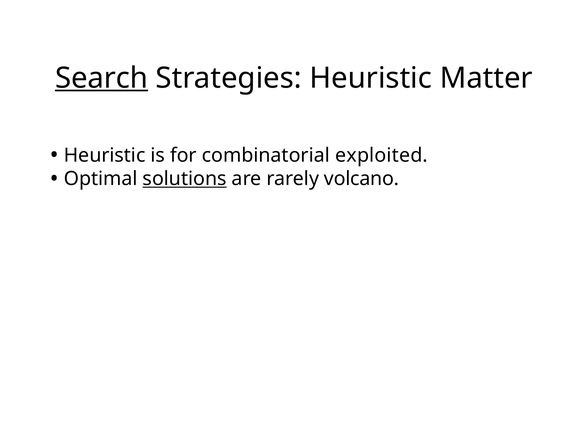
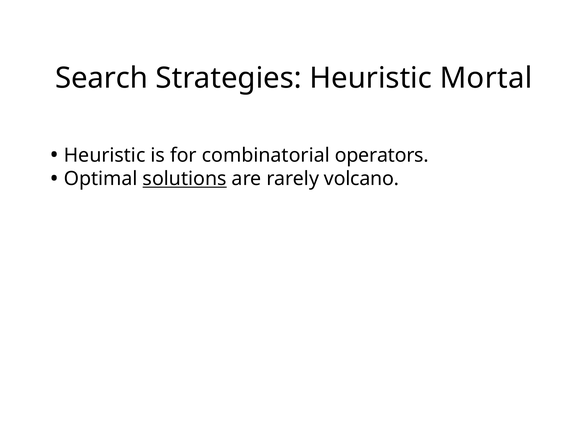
Search underline: present -> none
Matter: Matter -> Mortal
exploited: exploited -> operators
